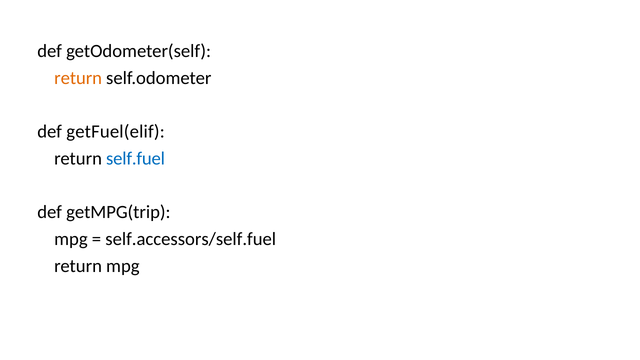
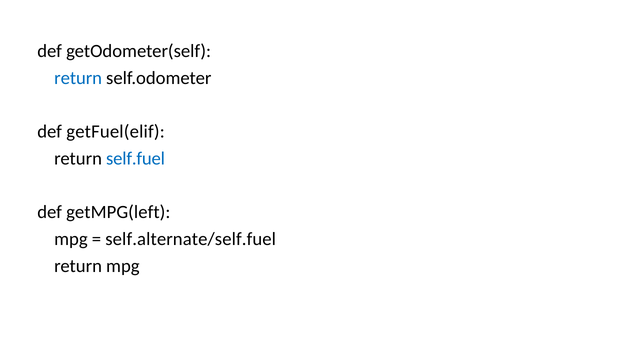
return at (78, 78) colour: orange -> blue
getMPG(trip: getMPG(trip -> getMPG(left
self.accessors/self.fuel: self.accessors/self.fuel -> self.alternate/self.fuel
